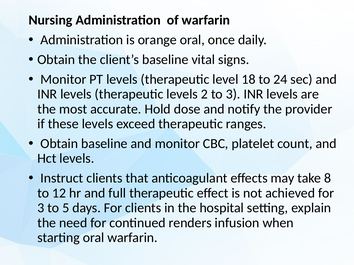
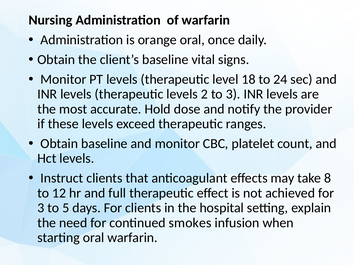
renders: renders -> smokes
